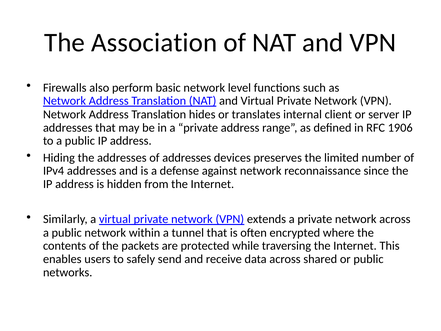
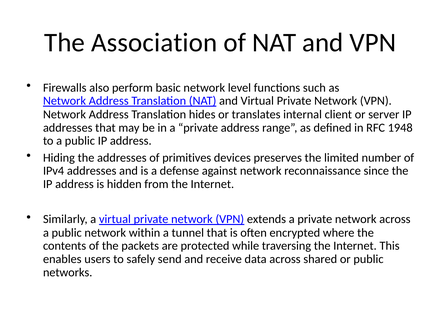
1906: 1906 -> 1948
of addresses: addresses -> primitives
